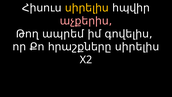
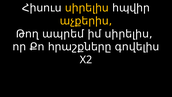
աչքերիս colour: pink -> yellow
իմ գովելիս: գովելիս -> սիրելիս
հրաշքները սիրելիս: սիրելիս -> գովելիս
